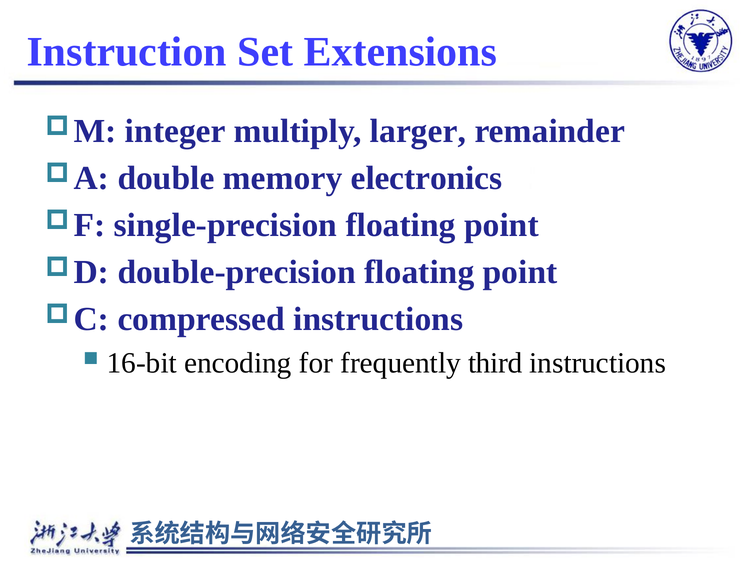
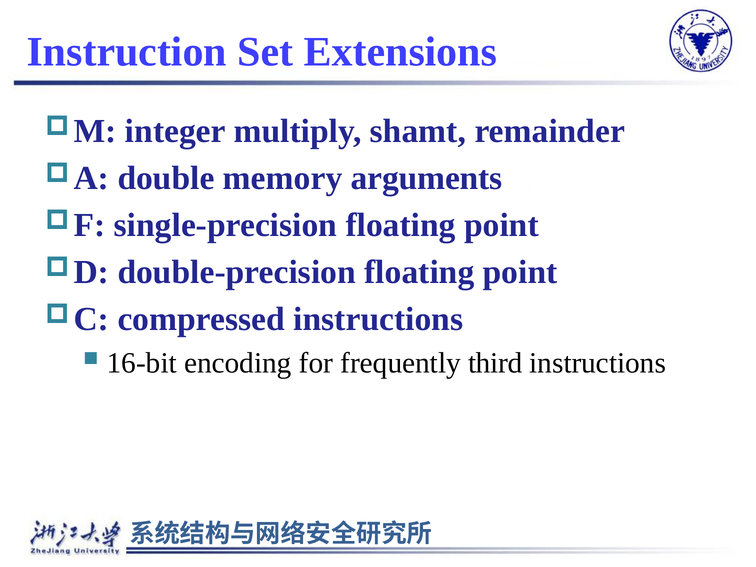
larger: larger -> shamt
electronics: electronics -> arguments
